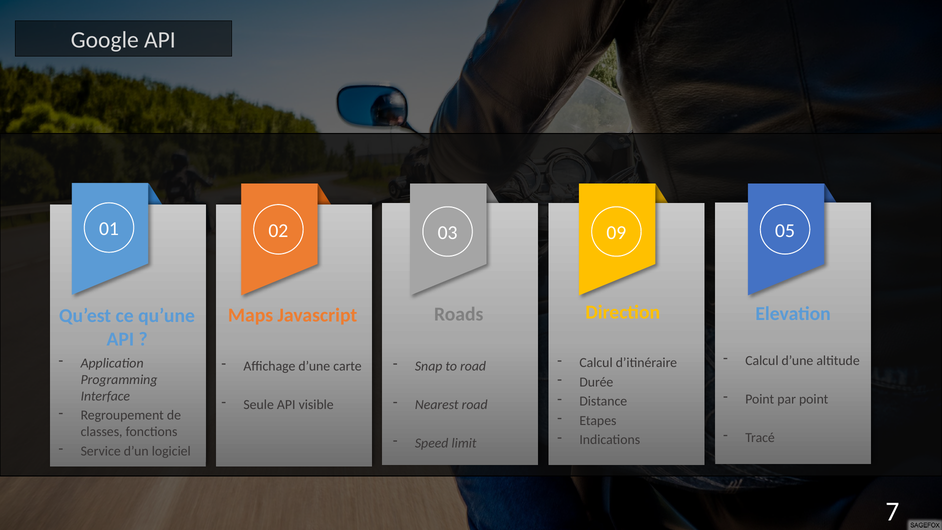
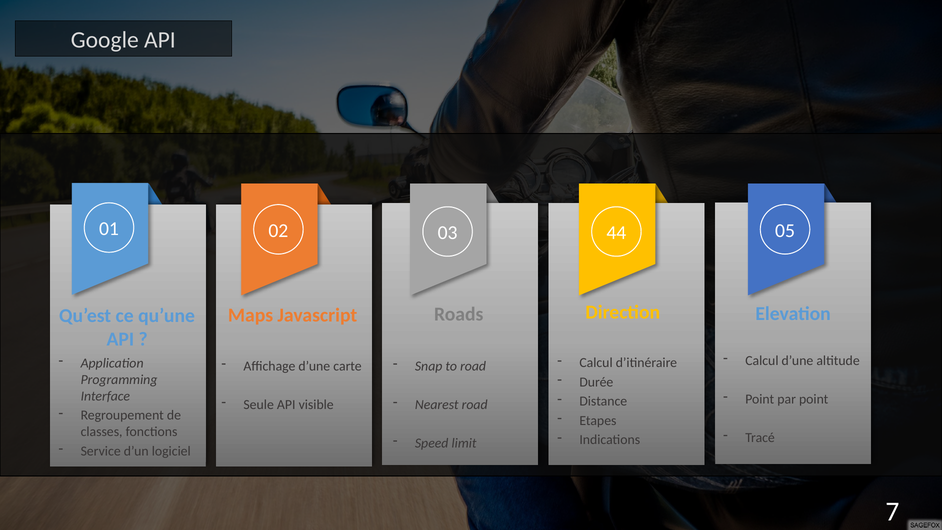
09: 09 -> 44
